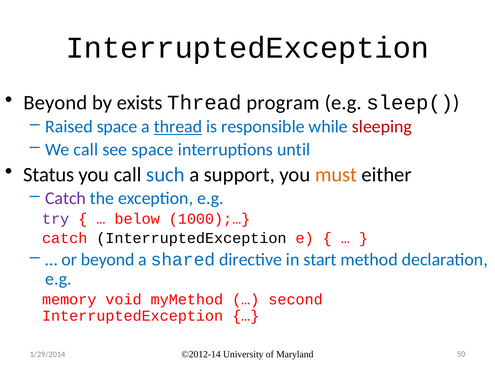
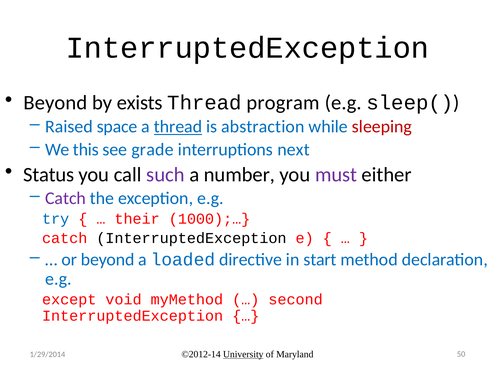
responsible: responsible -> abstraction
We call: call -> this
see space: space -> grade
until: until -> next
such colour: blue -> purple
support: support -> number
must colour: orange -> purple
try colour: purple -> blue
below: below -> their
shared: shared -> loaded
memory: memory -> except
University underline: none -> present
